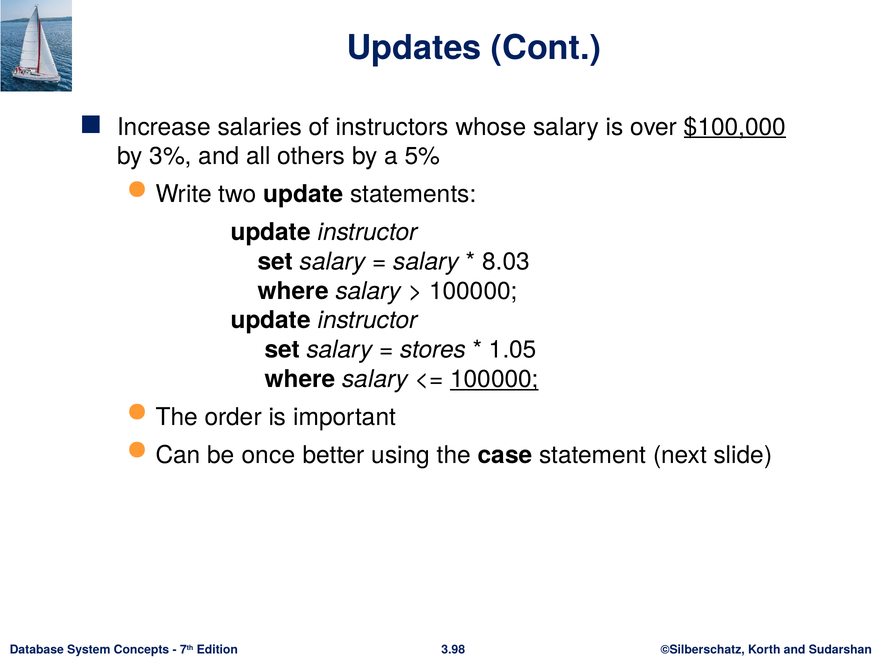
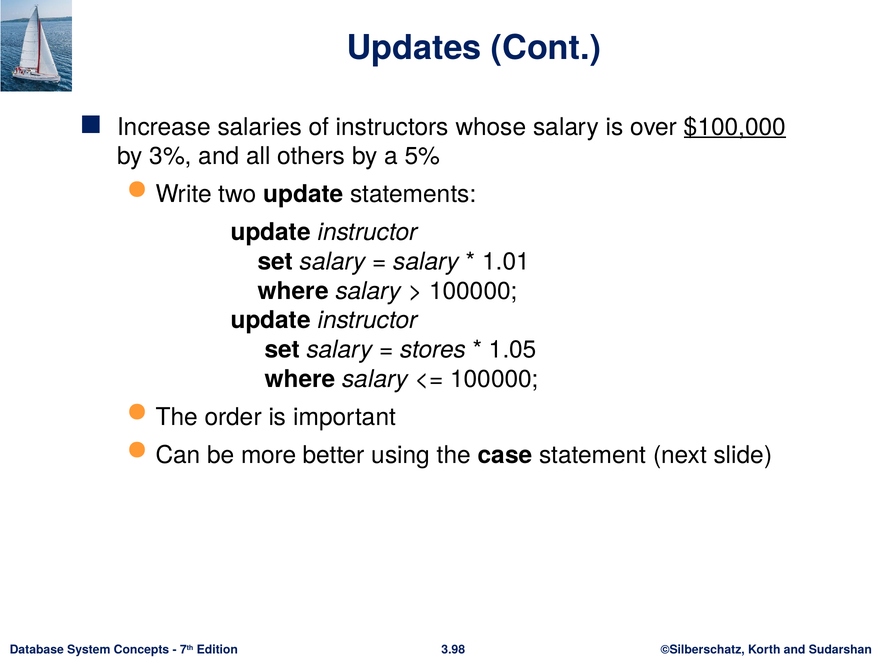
8.03: 8.03 -> 1.01
100000 at (494, 379) underline: present -> none
once: once -> more
